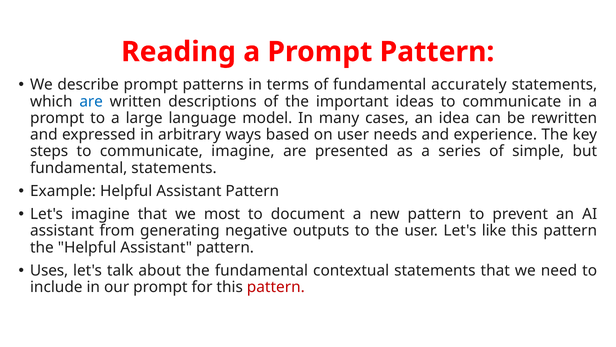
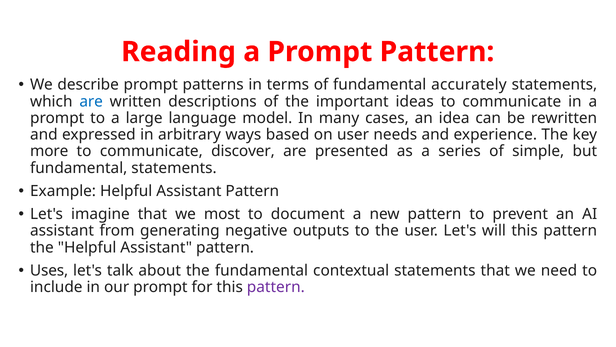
steps: steps -> more
communicate imagine: imagine -> discover
like: like -> will
pattern at (276, 287) colour: red -> purple
